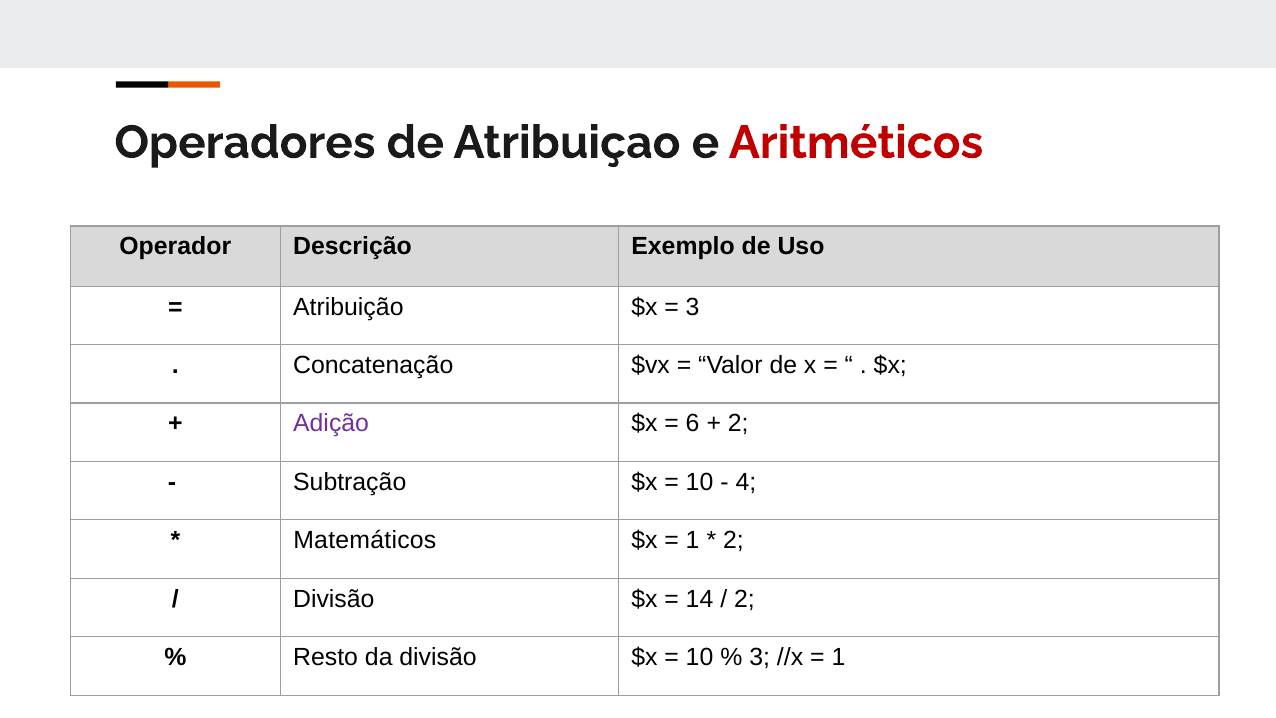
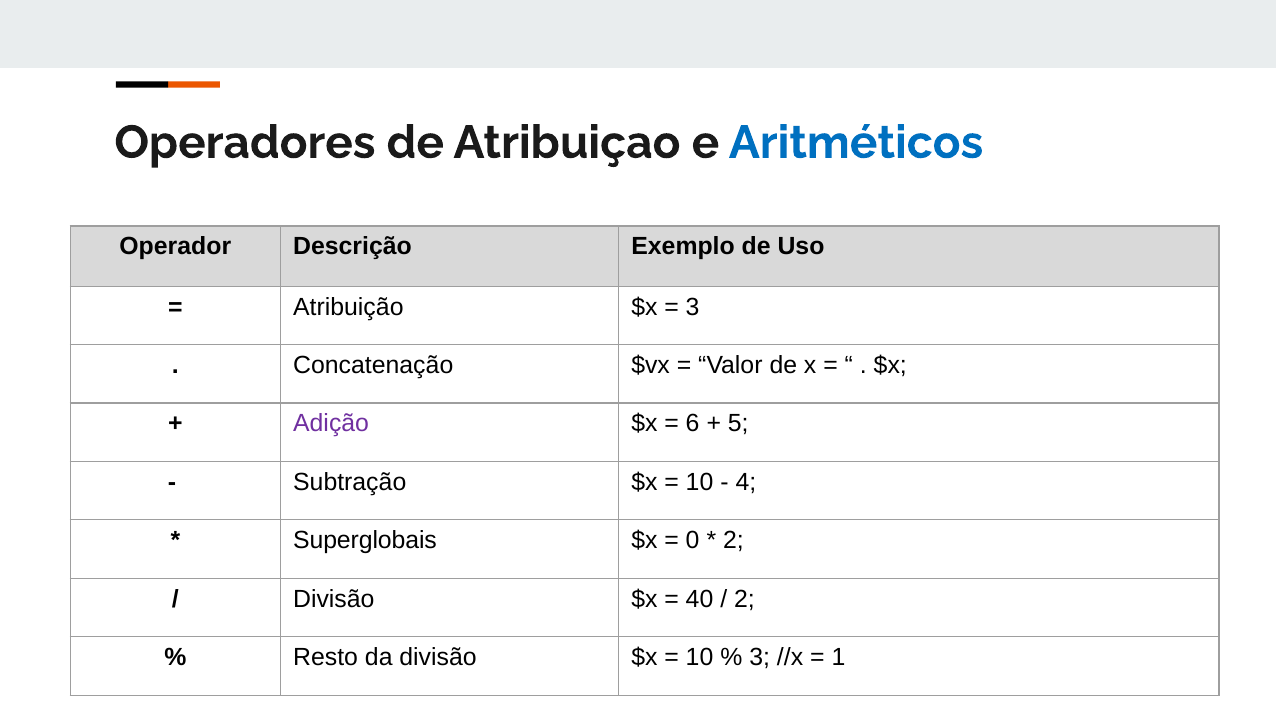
Aritméticos colour: red -> blue
2 at (738, 424): 2 -> 5
Matemáticos: Matemáticos -> Superglobais
1 at (693, 540): 1 -> 0
14: 14 -> 40
